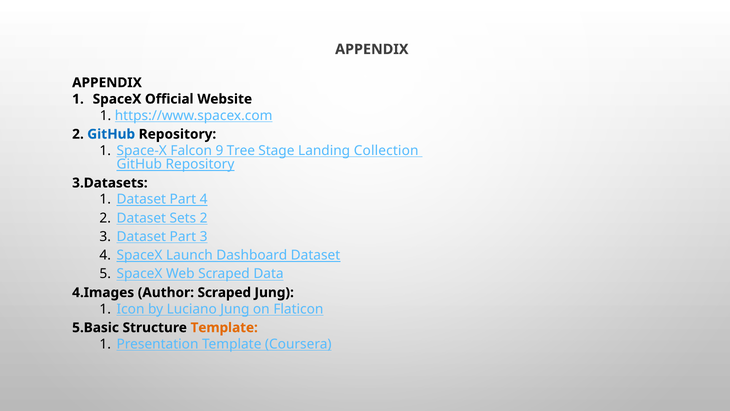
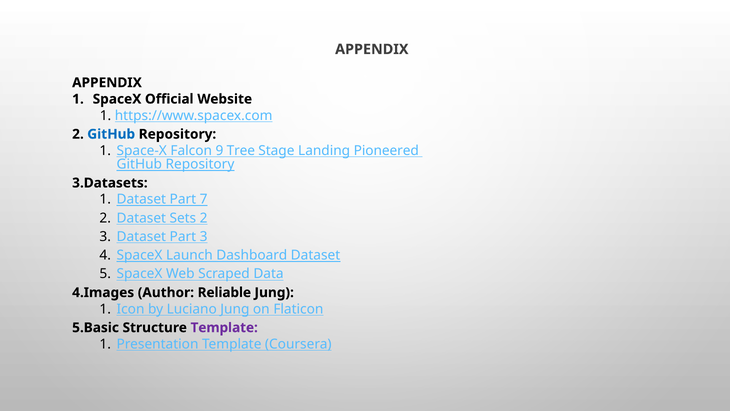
Collection: Collection -> Pioneered
Part 4: 4 -> 7
Author Scraped: Scraped -> Reliable
Template at (224, 327) colour: orange -> purple
